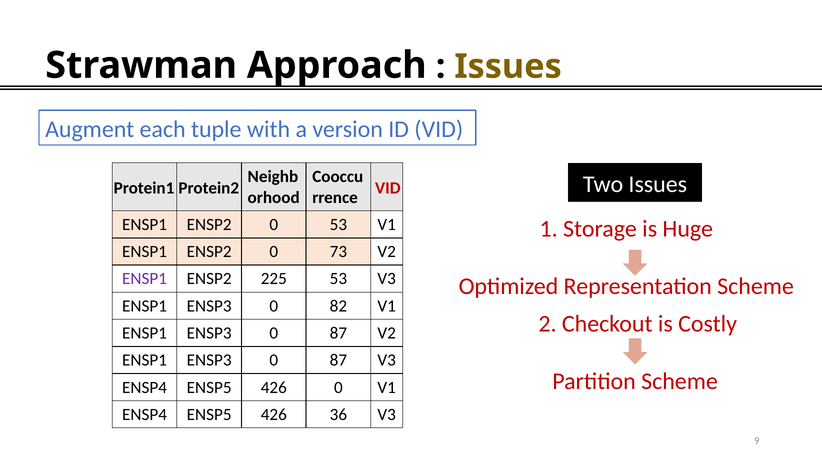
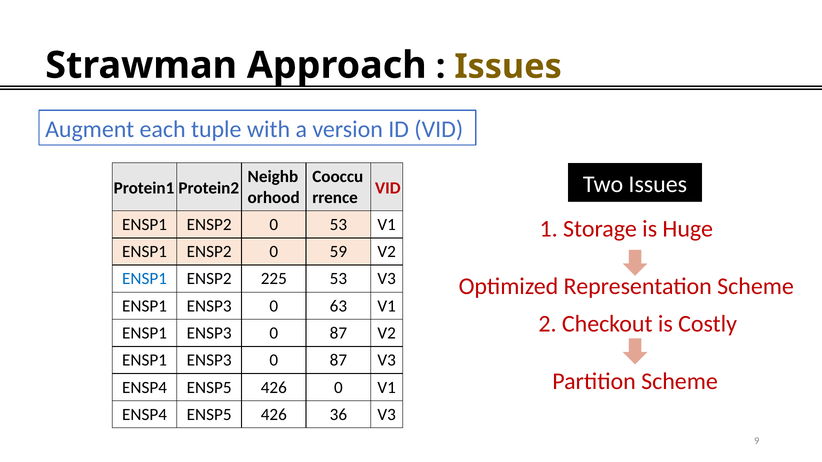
73: 73 -> 59
ENSP1 at (145, 279) colour: purple -> blue
82: 82 -> 63
